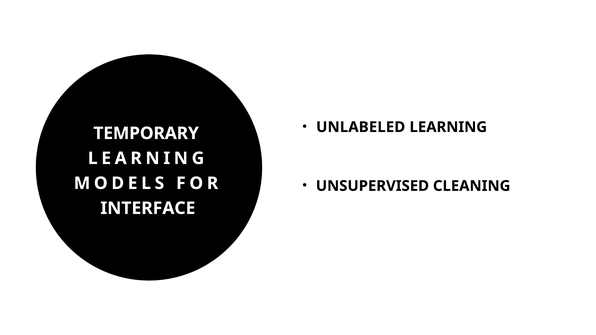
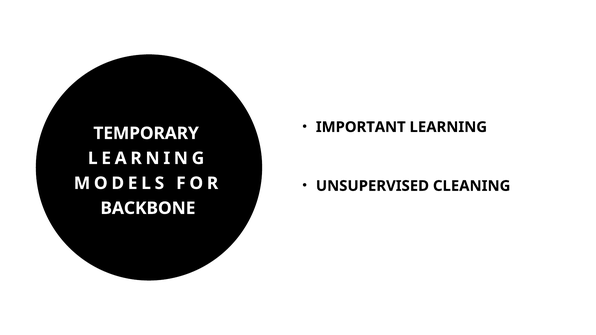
UNLABELED: UNLABELED -> IMPORTANT
INTERFACE: INTERFACE -> BACKBONE
